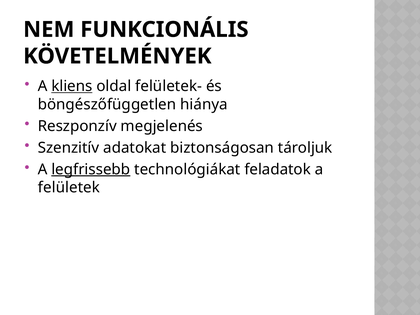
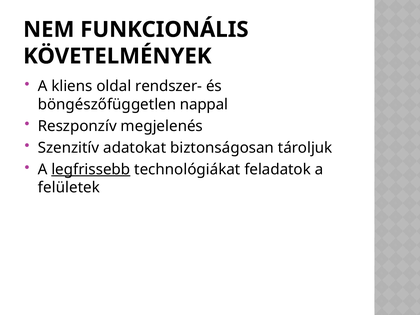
kliens underline: present -> none
felületek-: felületek- -> rendszer-
hiánya: hiánya -> nappal
